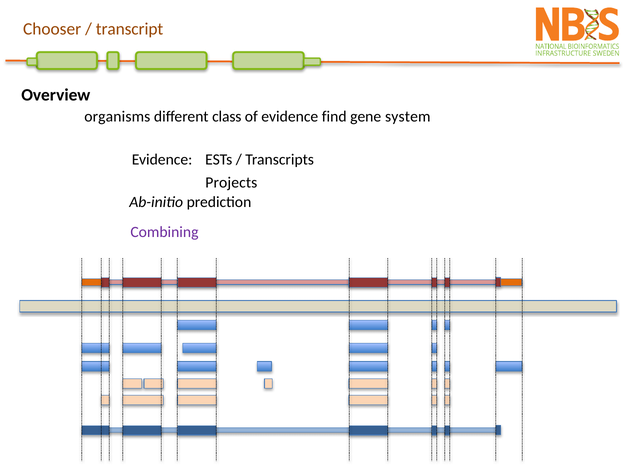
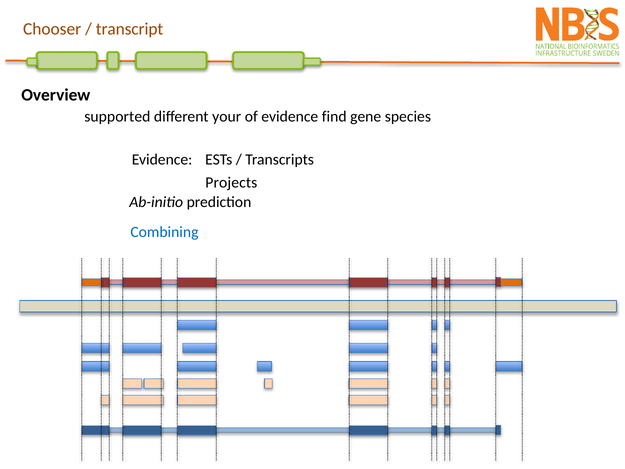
organisms: organisms -> supported
class: class -> your
system: system -> species
Combining colour: purple -> blue
